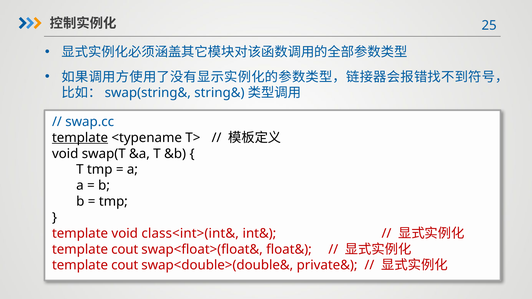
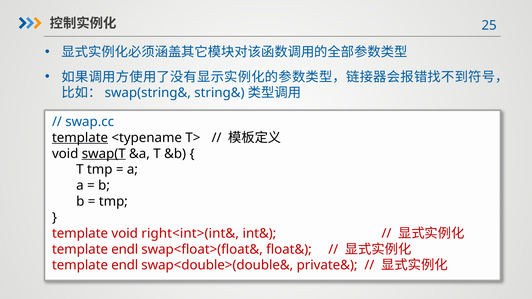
swap(T underline: none -> present
class<int>(int&: class<int>(int& -> right<int>(int&
cout at (125, 250): cout -> endl
cout at (125, 265): cout -> endl
